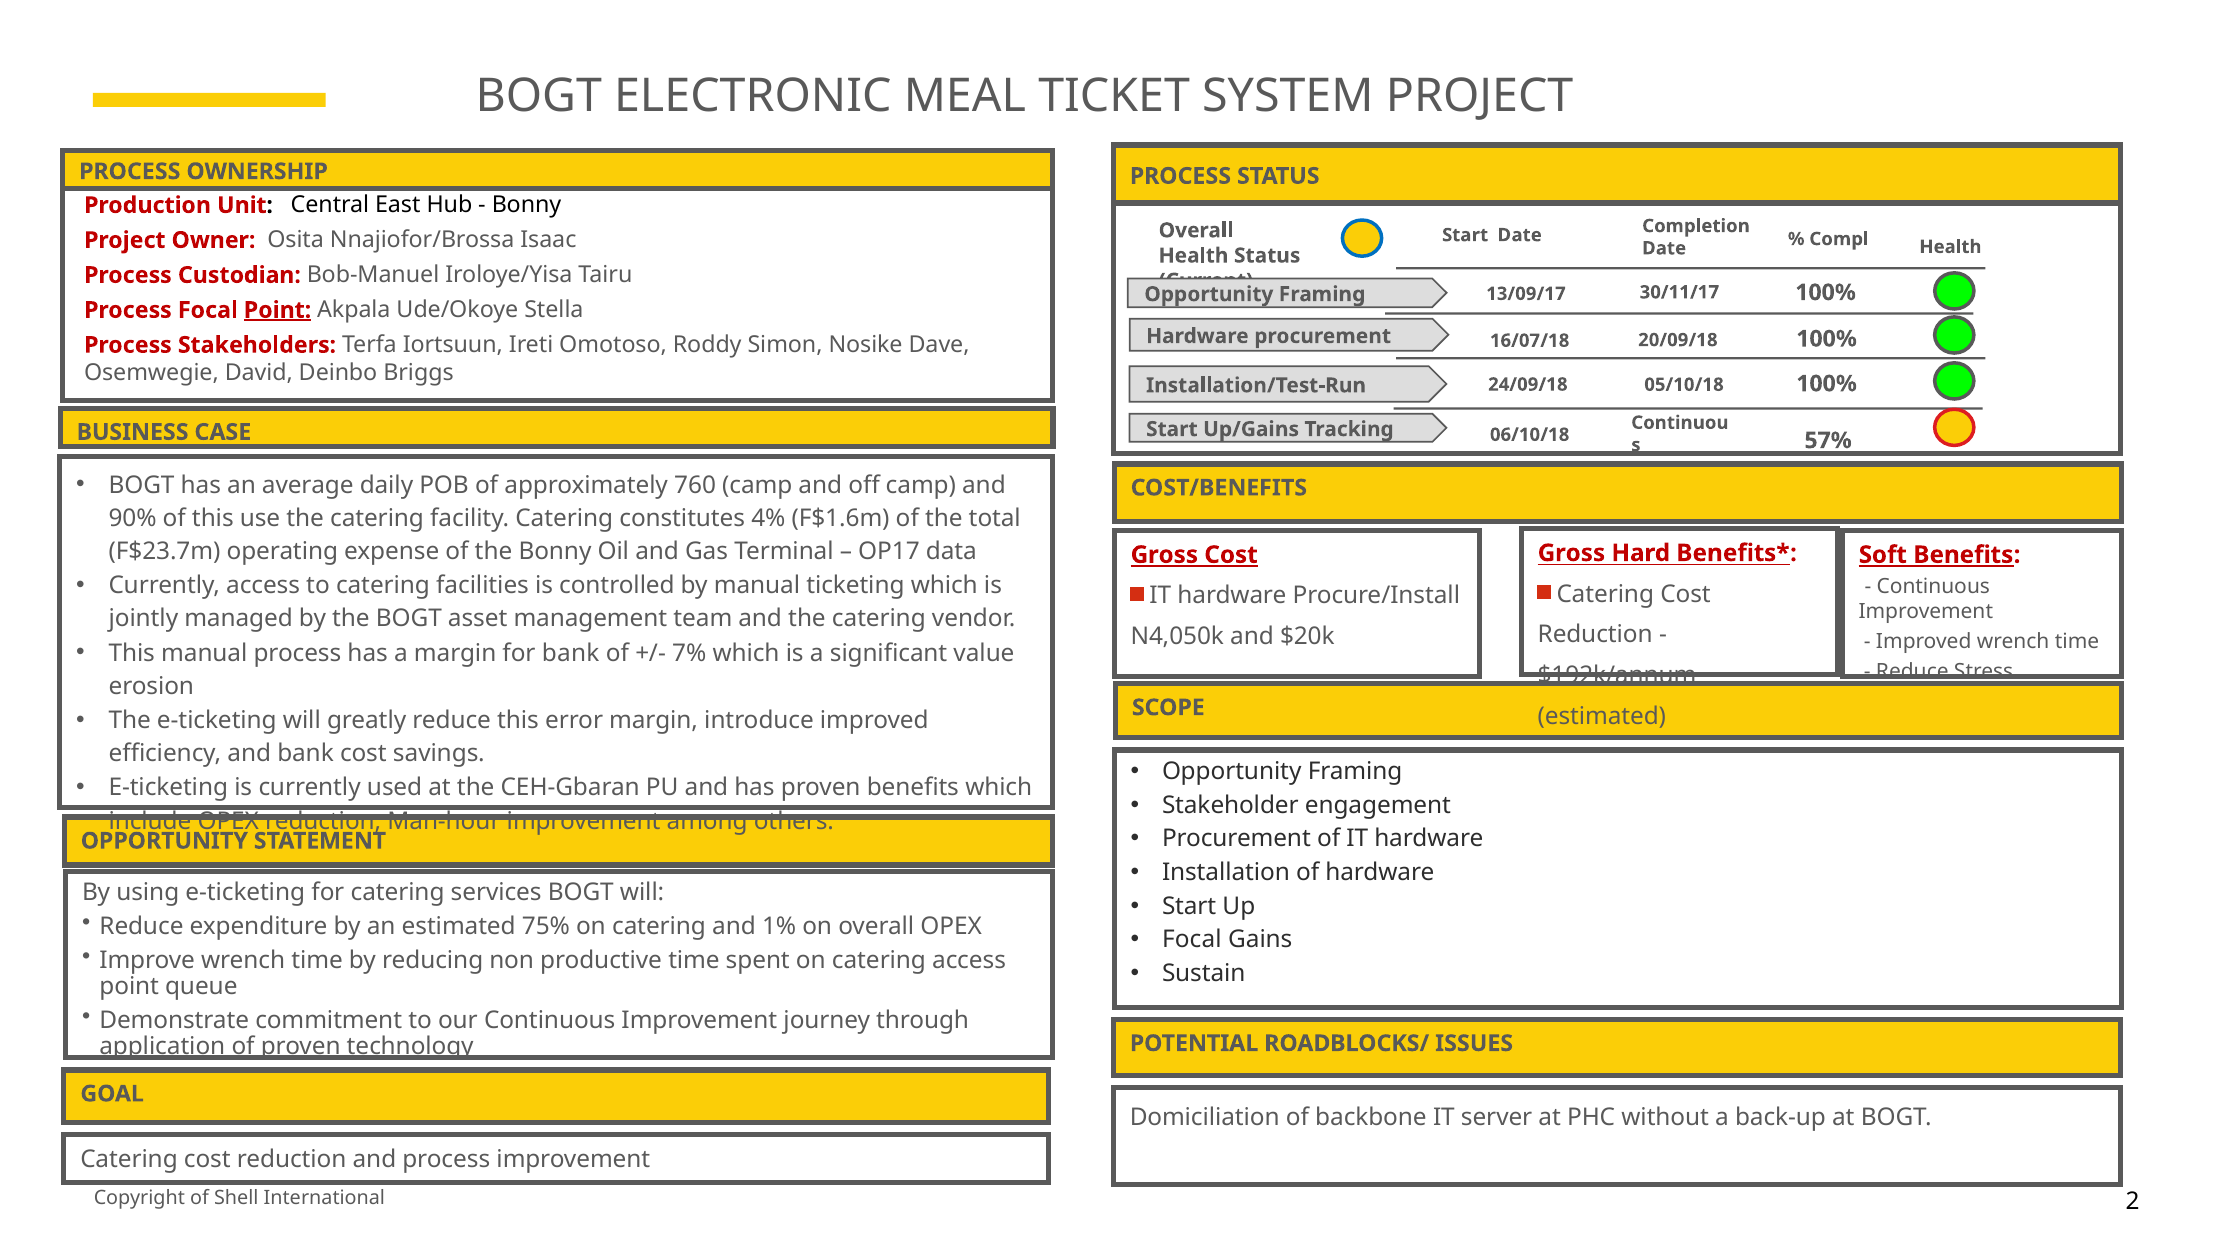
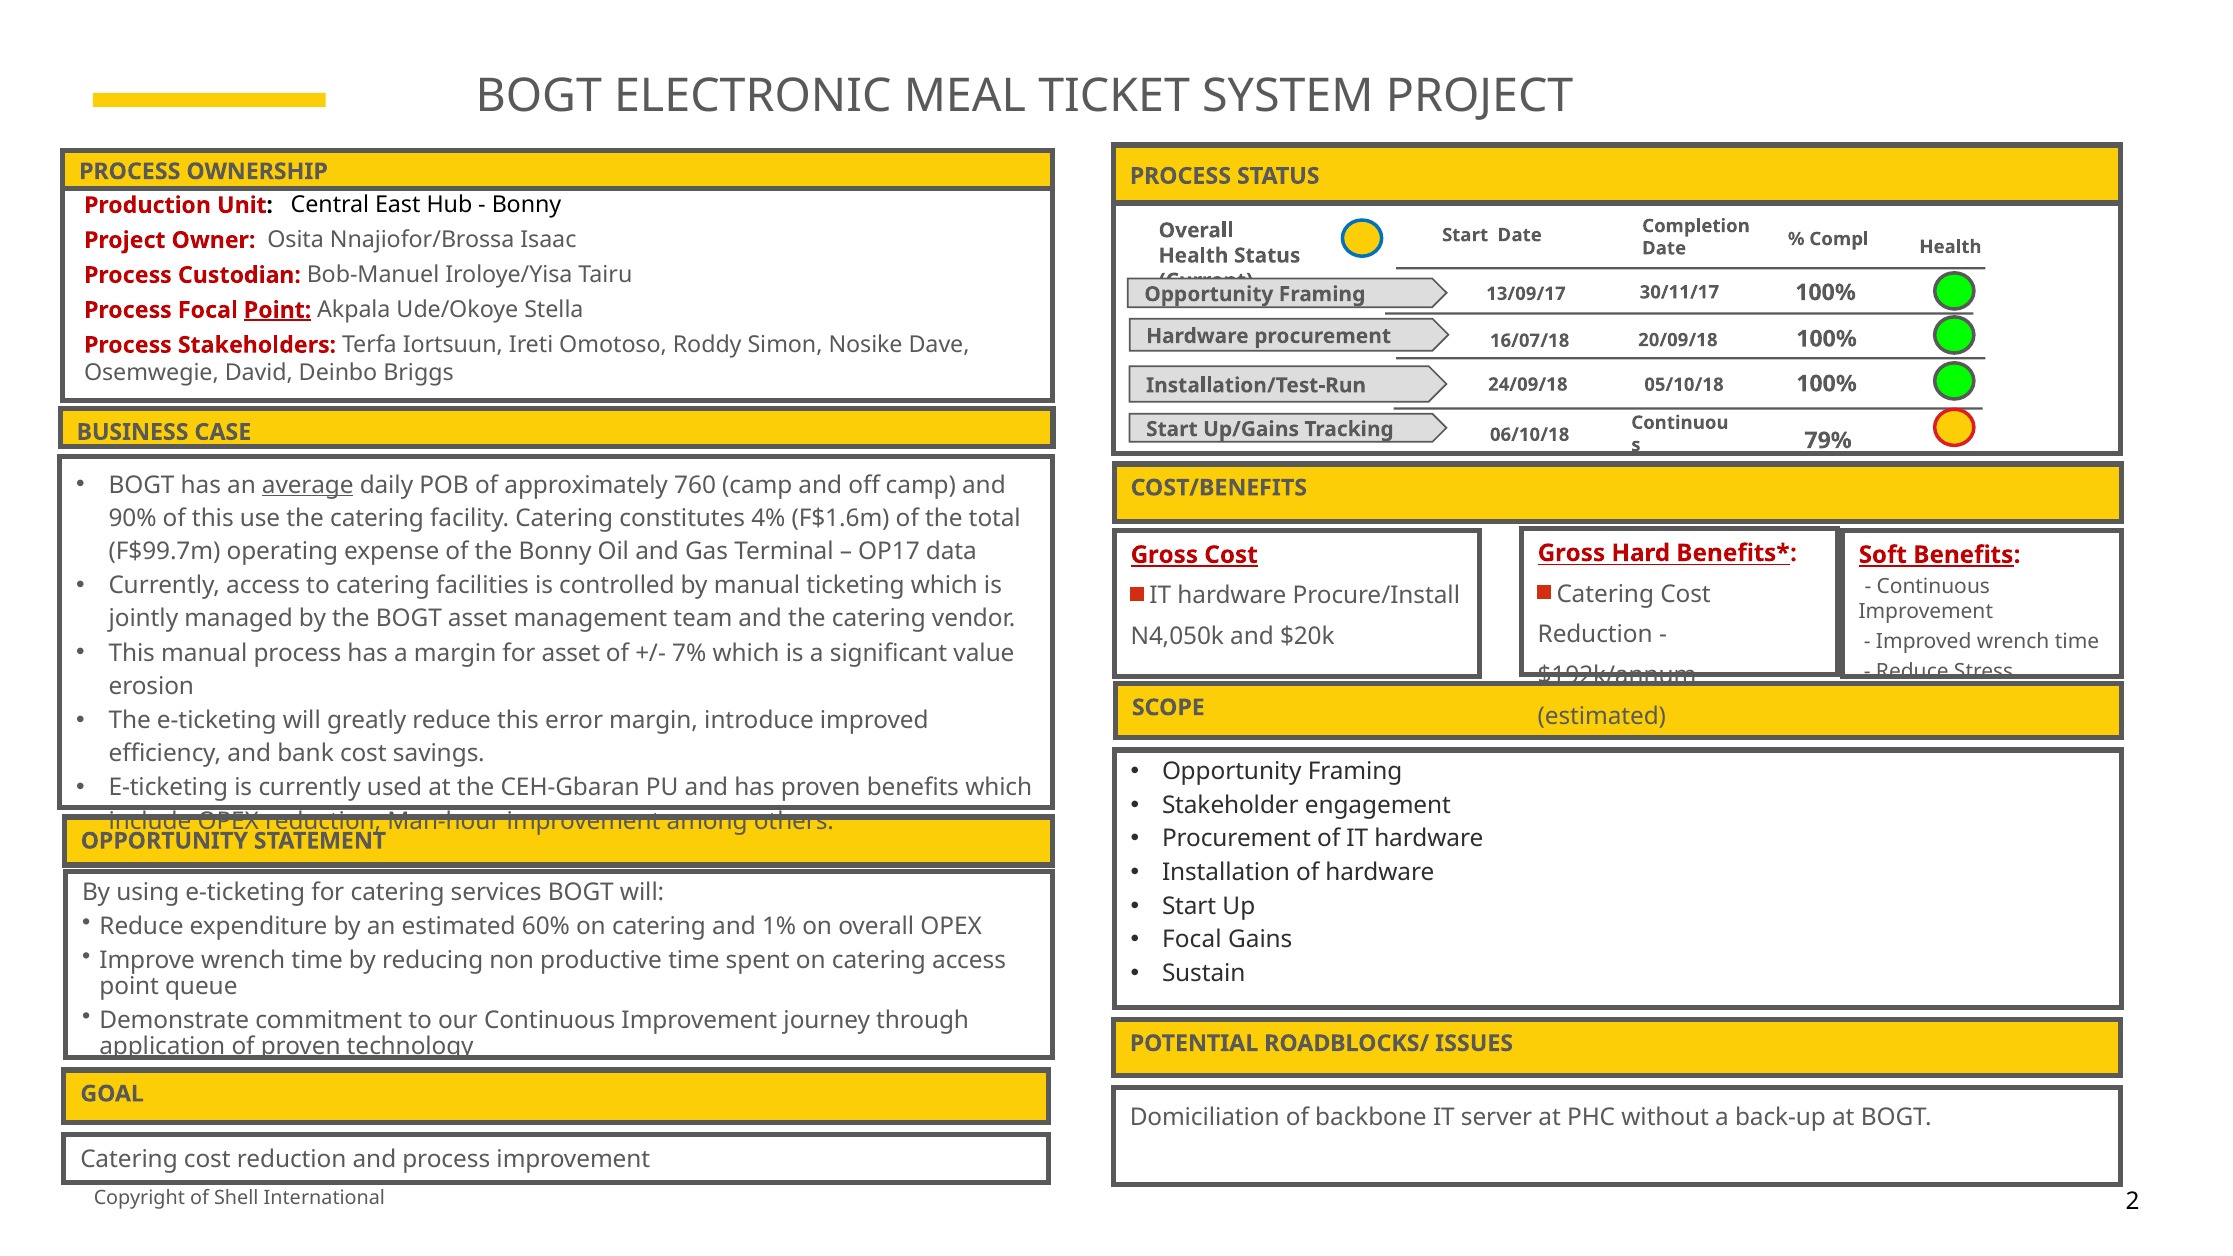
57%: 57% -> 79%
average underline: none -> present
F$23.7m: F$23.7m -> F$99.7m
for bank: bank -> asset
75%: 75% -> 60%
